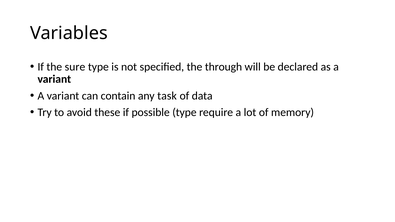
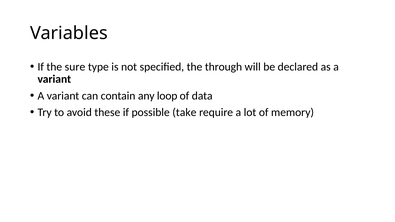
task: task -> loop
possible type: type -> take
